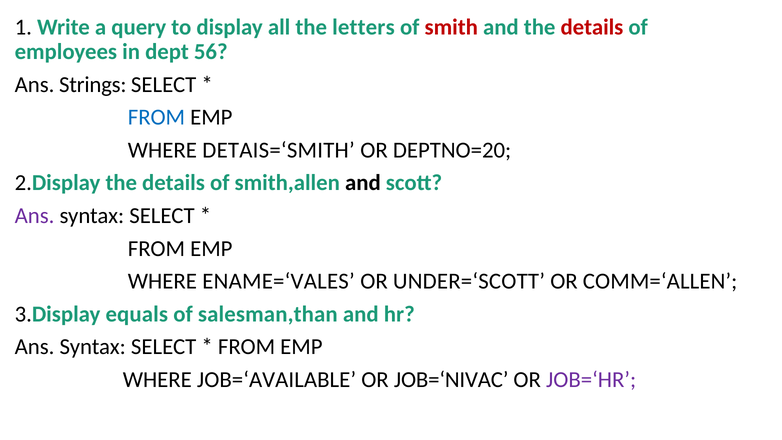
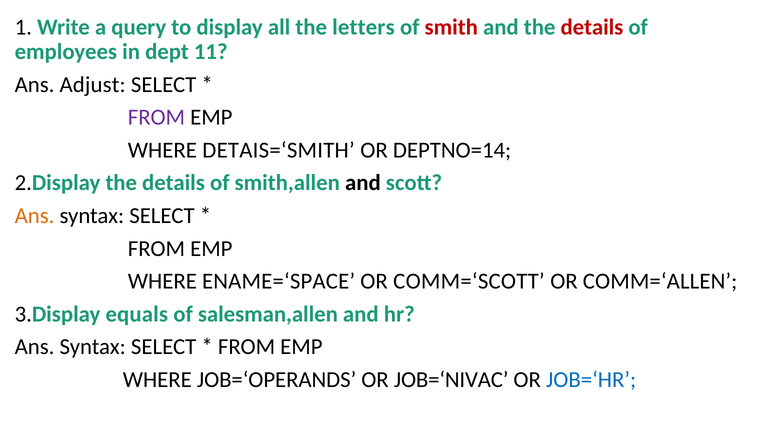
56: 56 -> 11
Strings: Strings -> Adjust
FROM at (156, 117) colour: blue -> purple
DEPTNO=20: DEPTNO=20 -> DEPTNO=14
Ans at (35, 216) colour: purple -> orange
ENAME=‘VALES: ENAME=‘VALES -> ENAME=‘SPACE
UNDER=‘SCOTT: UNDER=‘SCOTT -> COMM=‘SCOTT
salesman,than: salesman,than -> salesman,allen
JOB=‘AVAILABLE: JOB=‘AVAILABLE -> JOB=‘OPERANDS
JOB=‘HR colour: purple -> blue
